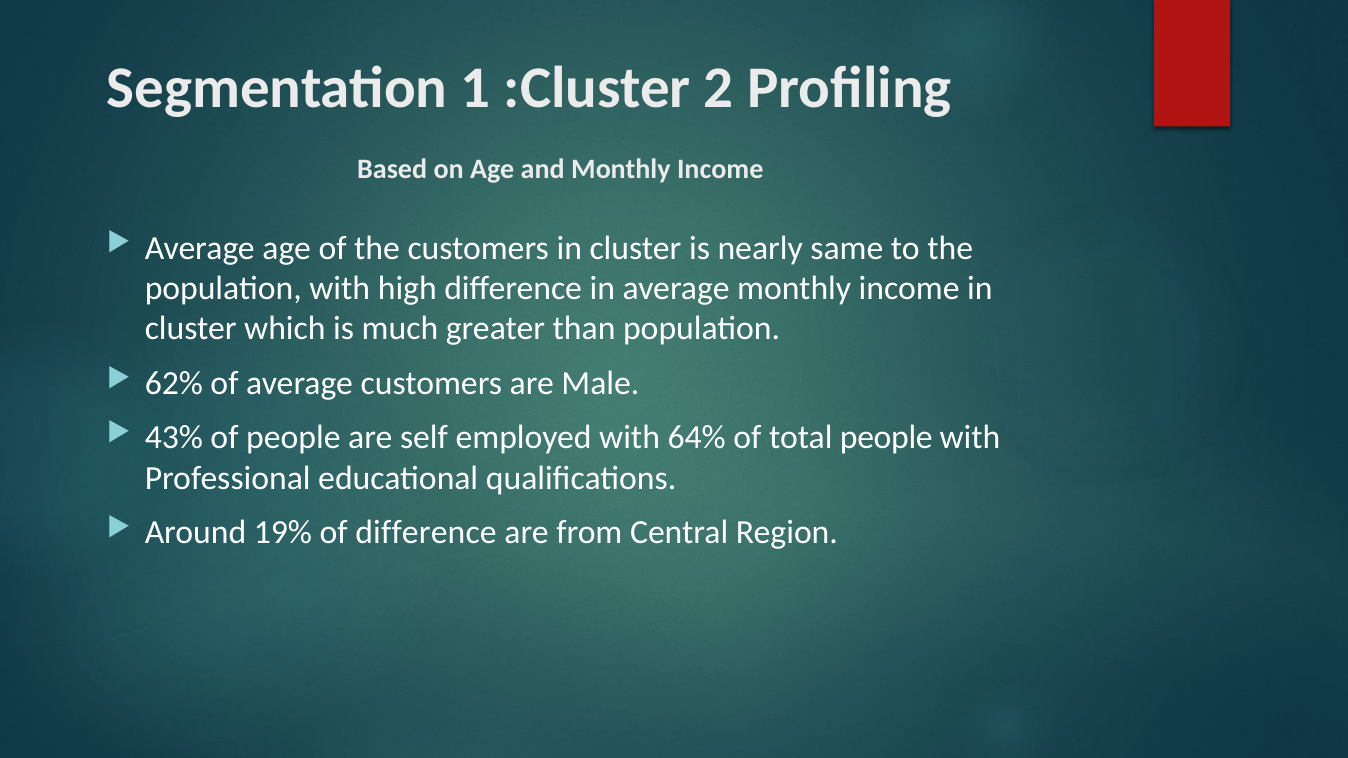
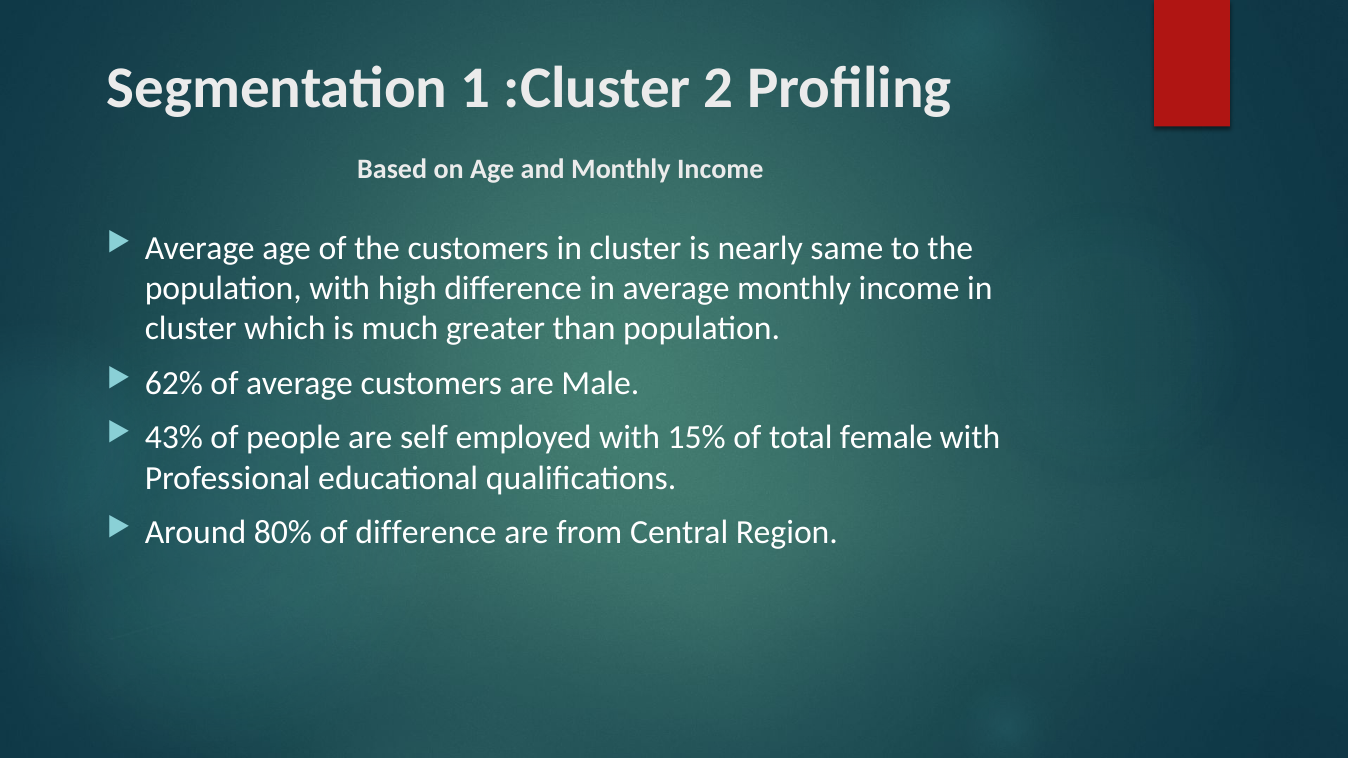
64%: 64% -> 15%
total people: people -> female
19%: 19% -> 80%
